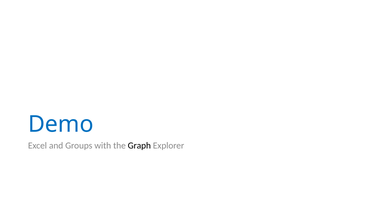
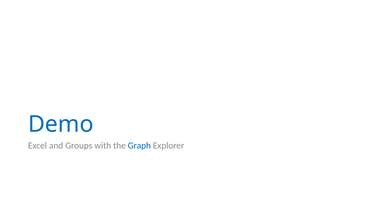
Graph colour: black -> blue
